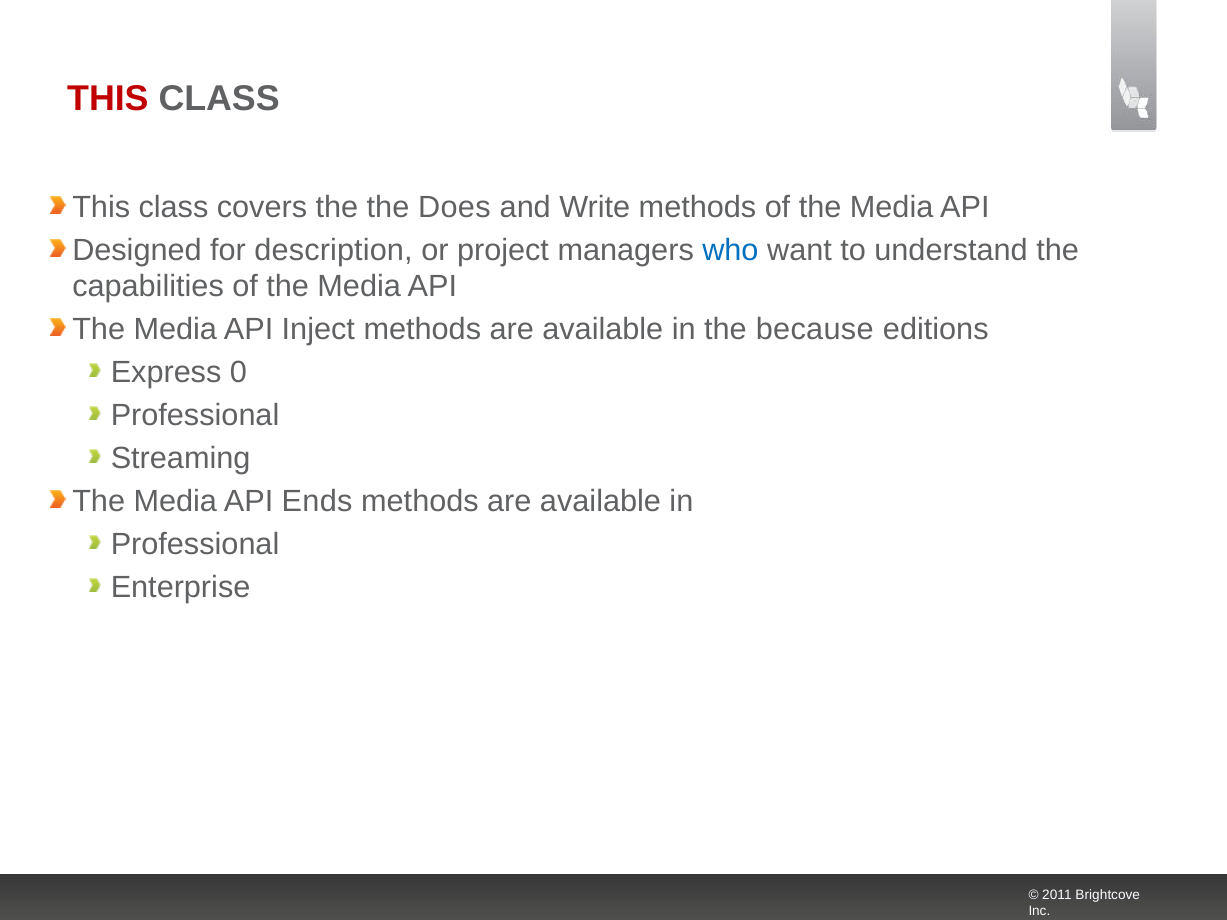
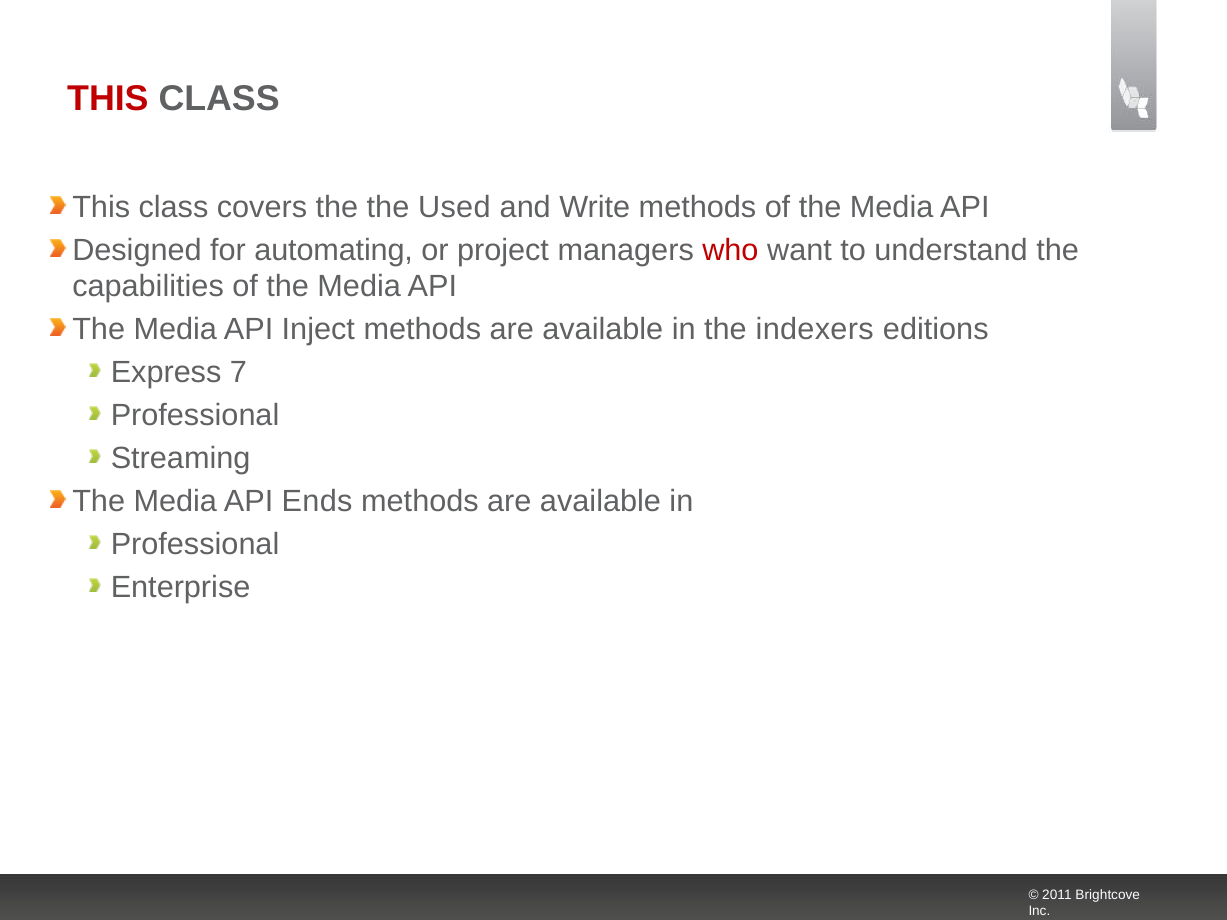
Does: Does -> Used
description: description -> automating
who colour: blue -> red
because: because -> indexers
0: 0 -> 7
